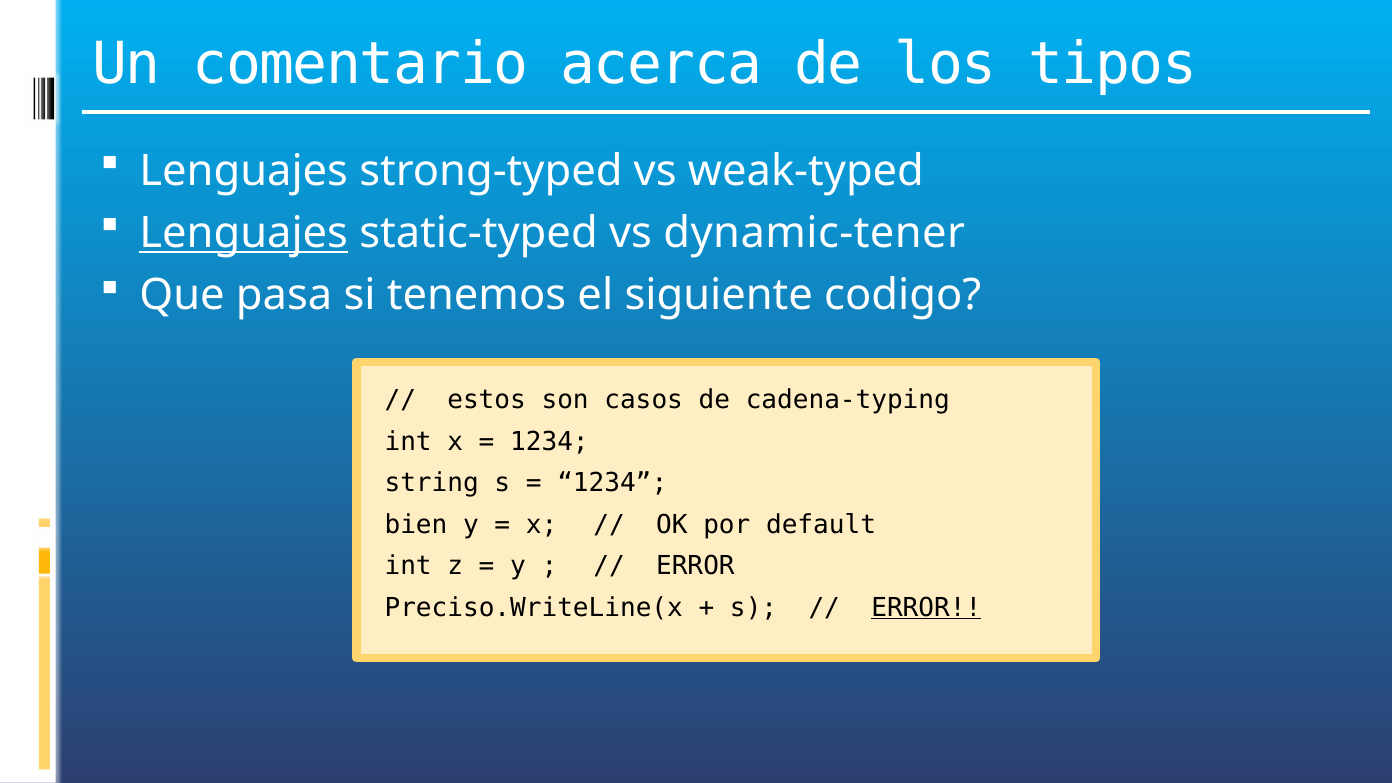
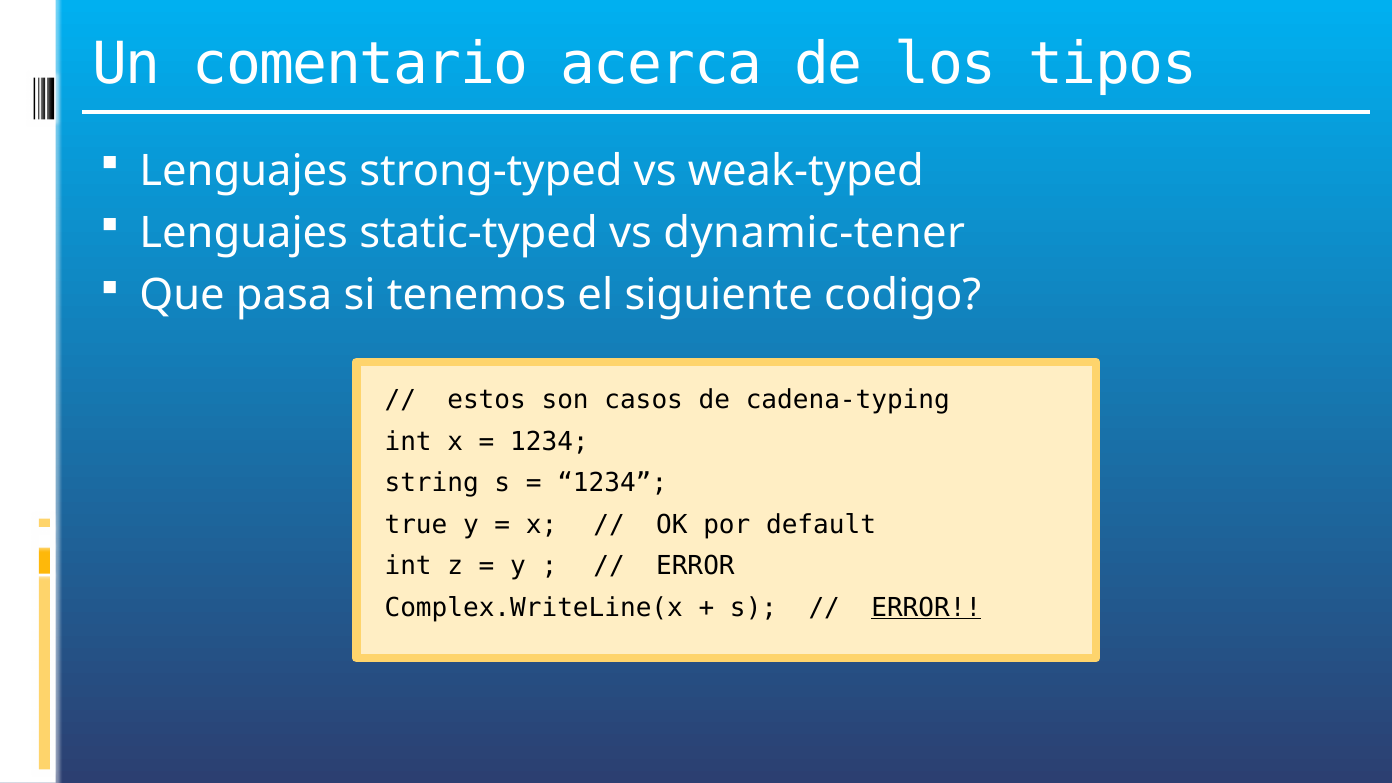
Lenguajes at (244, 233) underline: present -> none
bien: bien -> true
Preciso.WriteLine(x: Preciso.WriteLine(x -> Complex.WriteLine(x
